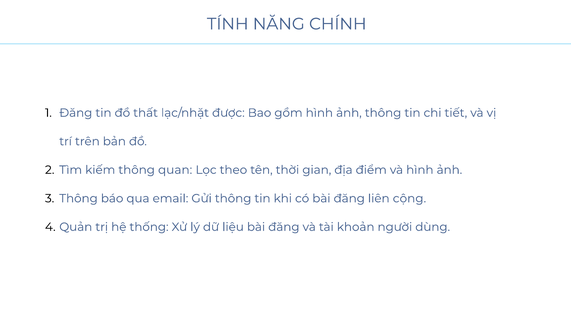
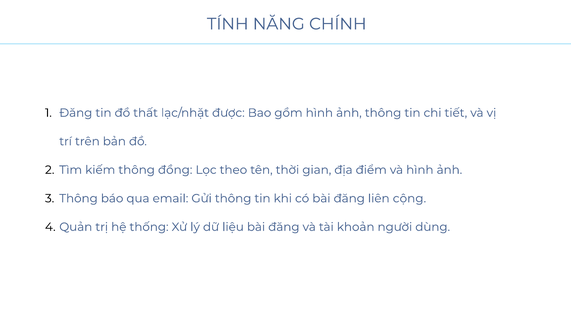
quan: quan -> đồng
